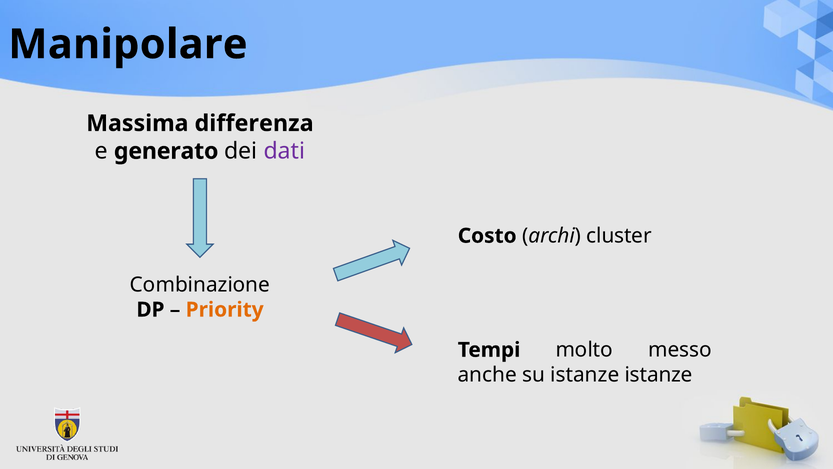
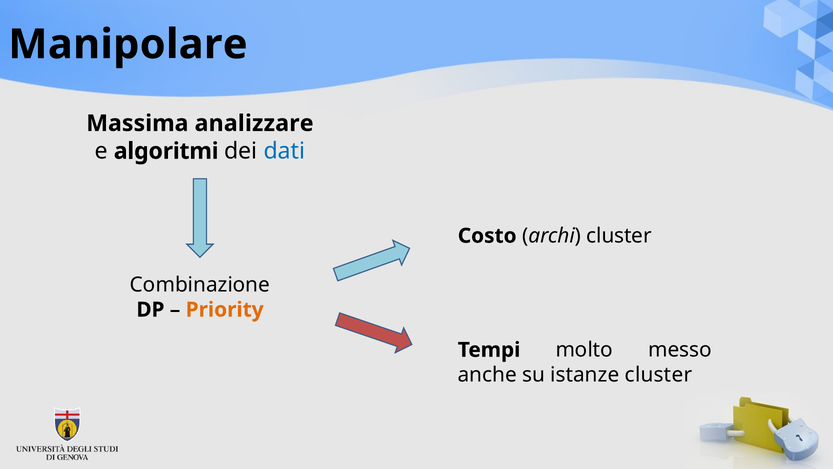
differenza: differenza -> analizzare
generato: generato -> algoritmi
dati colour: purple -> blue
istanze istanze: istanze -> cluster
